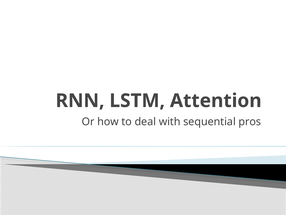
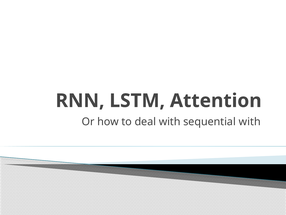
sequential pros: pros -> with
